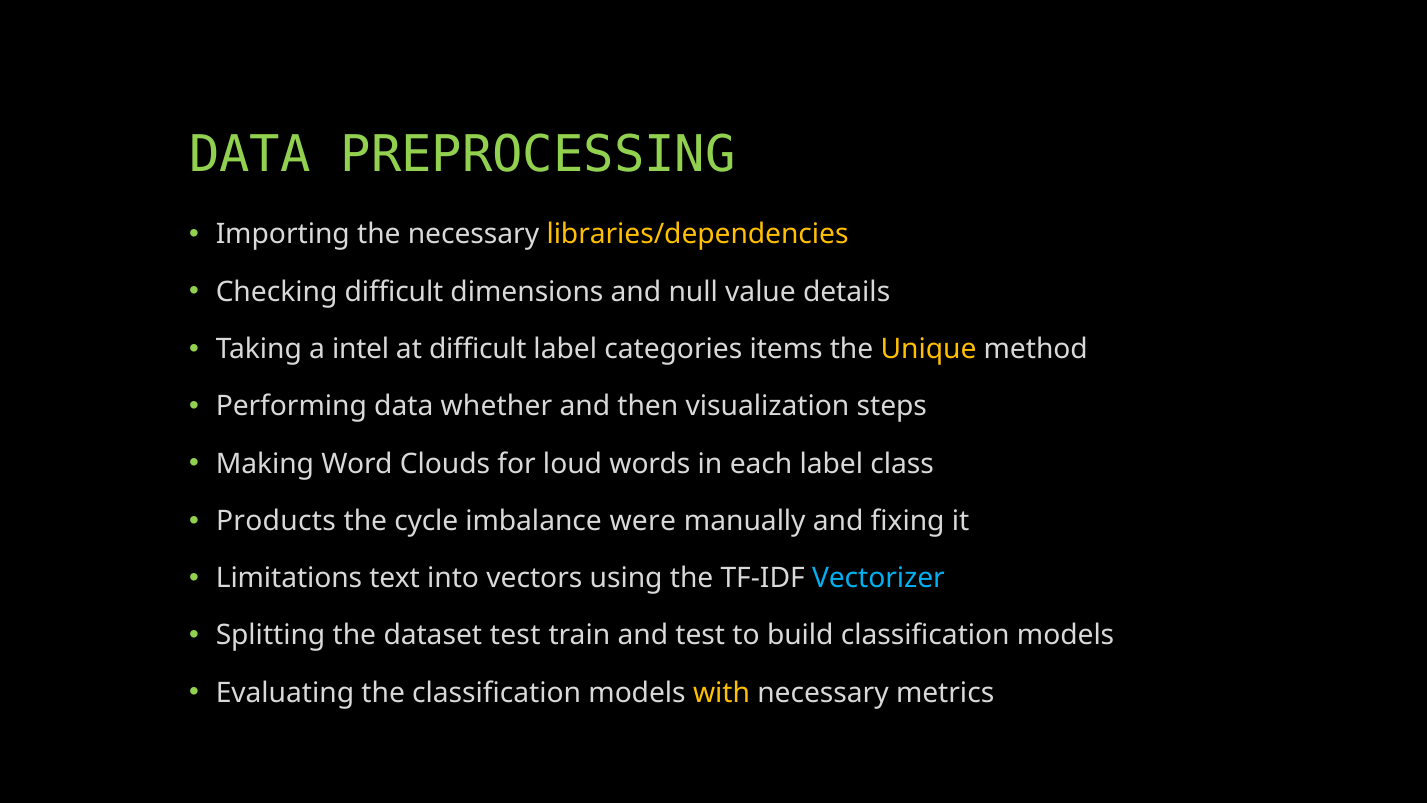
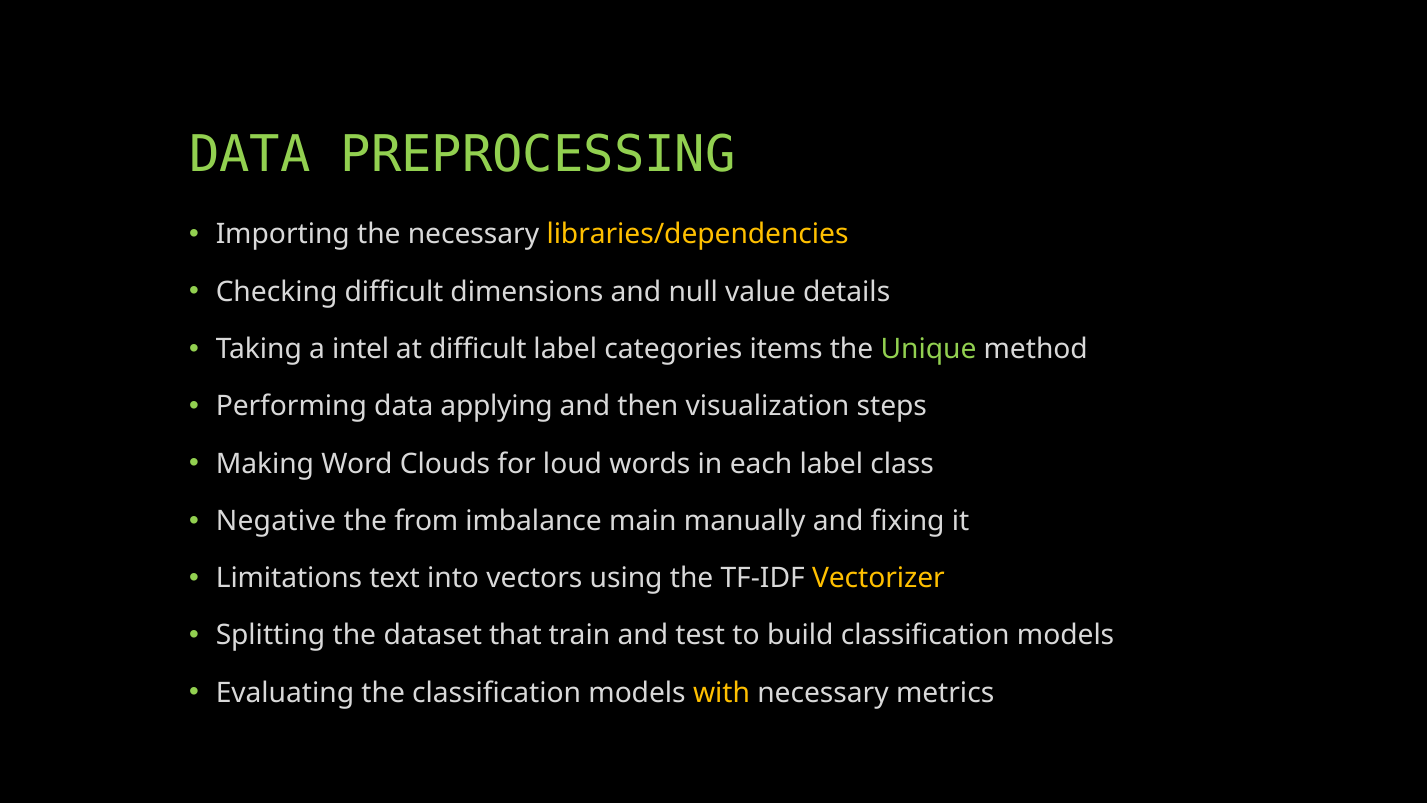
Unique colour: yellow -> light green
whether: whether -> applying
Products: Products -> Negative
cycle: cycle -> from
were: were -> main
Vectorizer colour: light blue -> yellow
dataset test: test -> that
